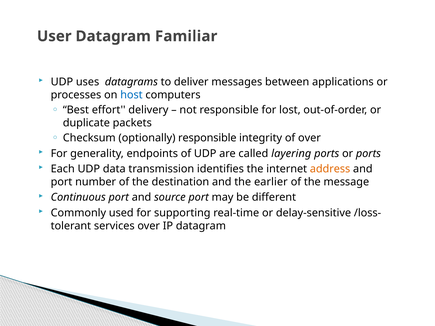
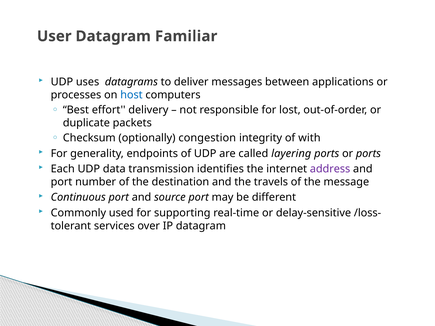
optionally responsible: responsible -> congestion
of over: over -> with
address colour: orange -> purple
earlier: earlier -> travels
